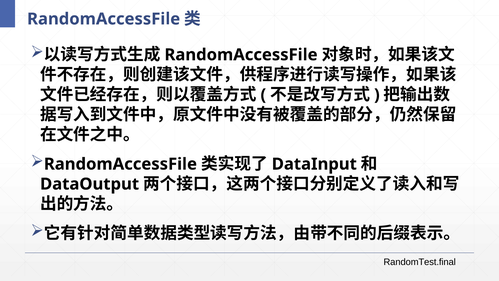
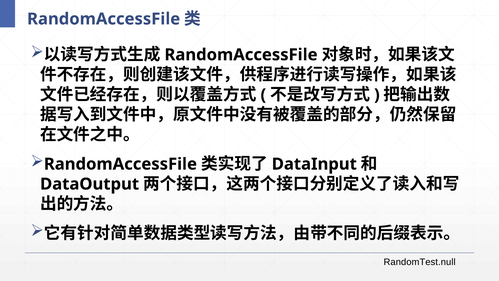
RandomTest.final: RandomTest.final -> RandomTest.null
